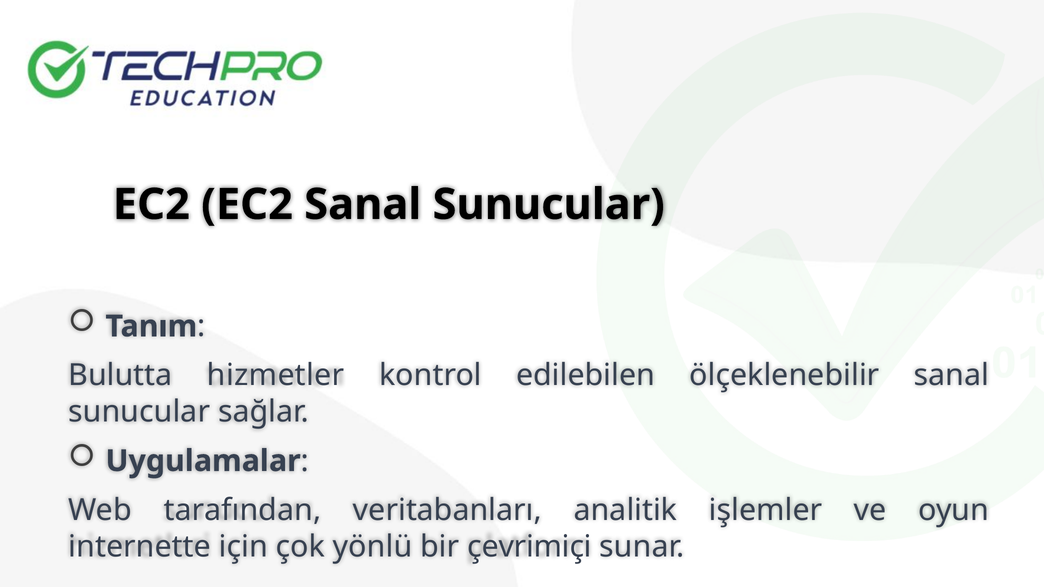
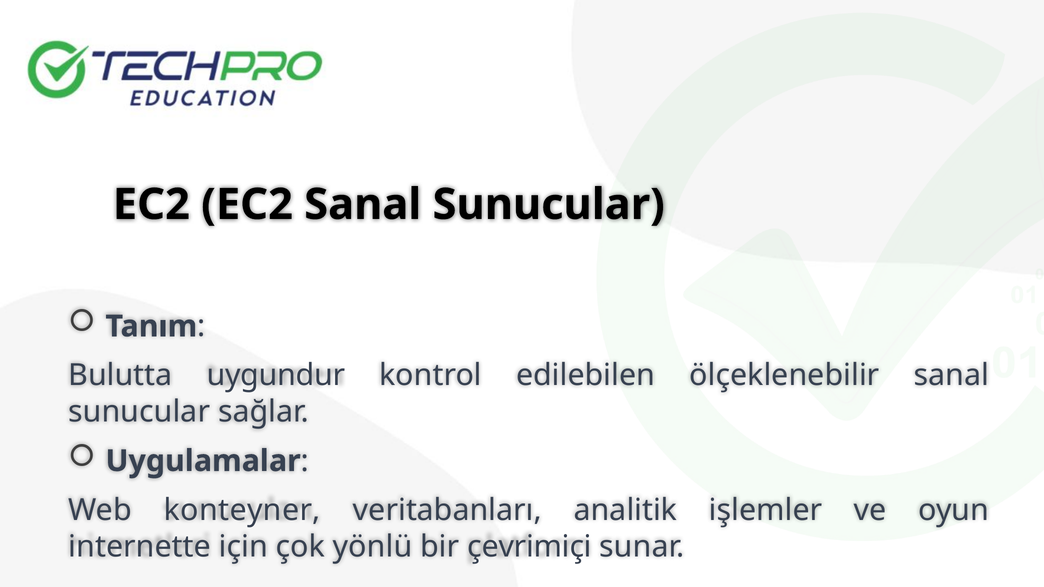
hizmetler: hizmetler -> uygundur
tarafından: tarafından -> konteyner
